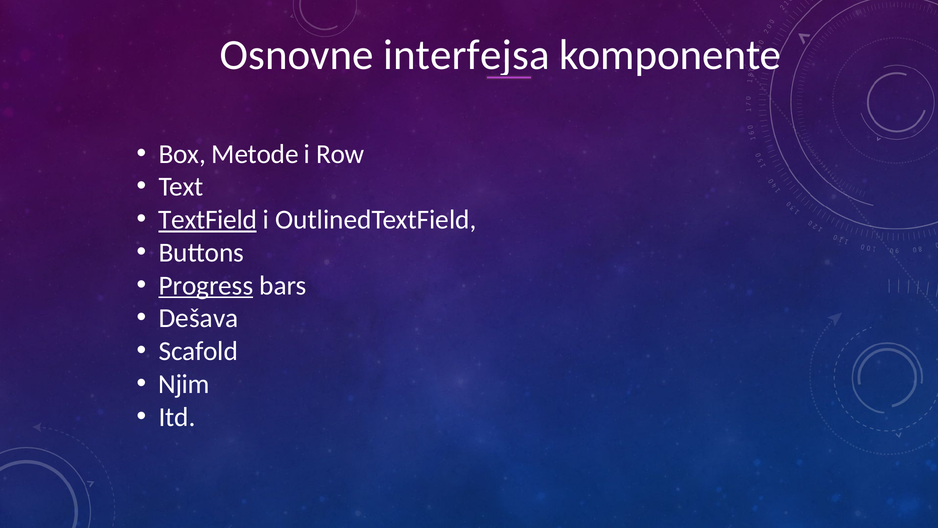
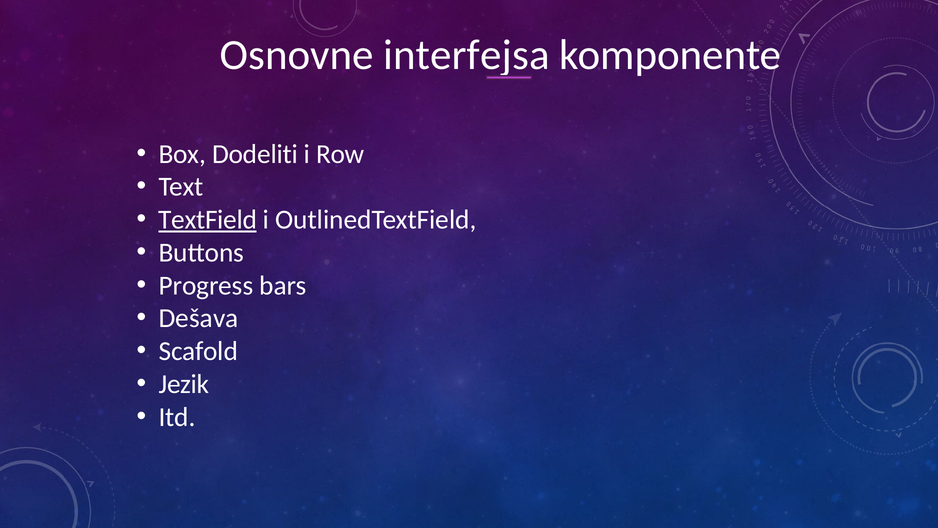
Metode: Metode -> Dodeliti
Progress underline: present -> none
Njim: Njim -> Jezik
